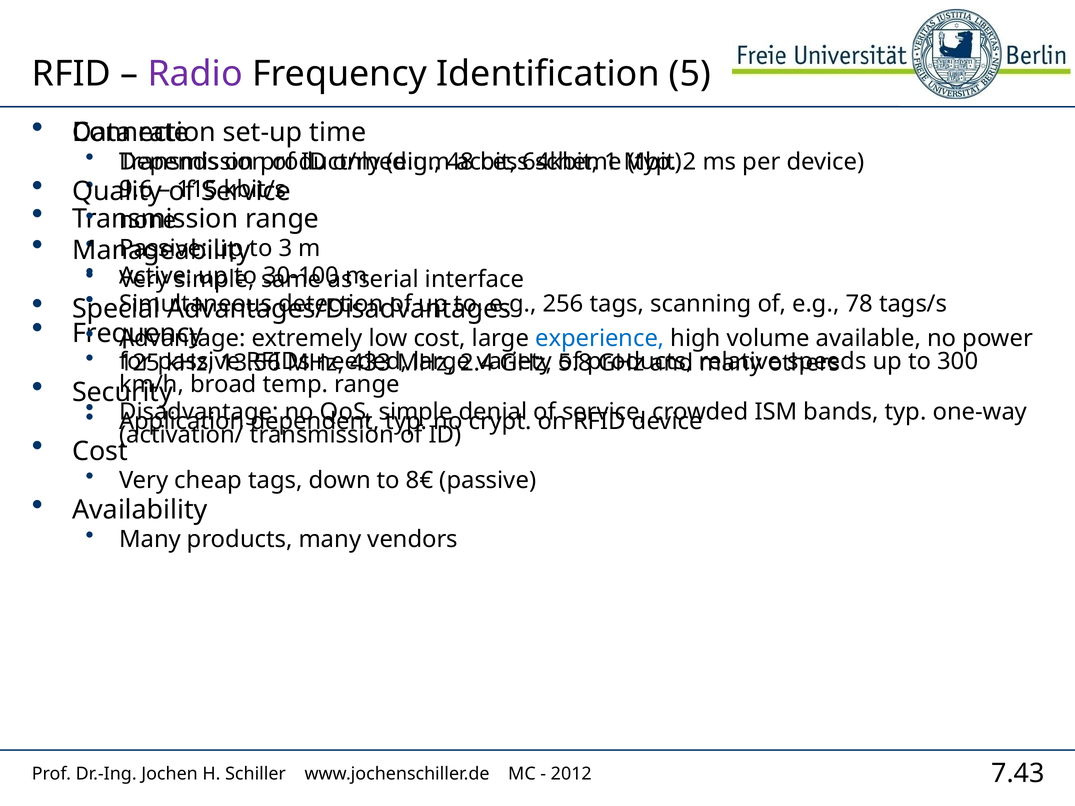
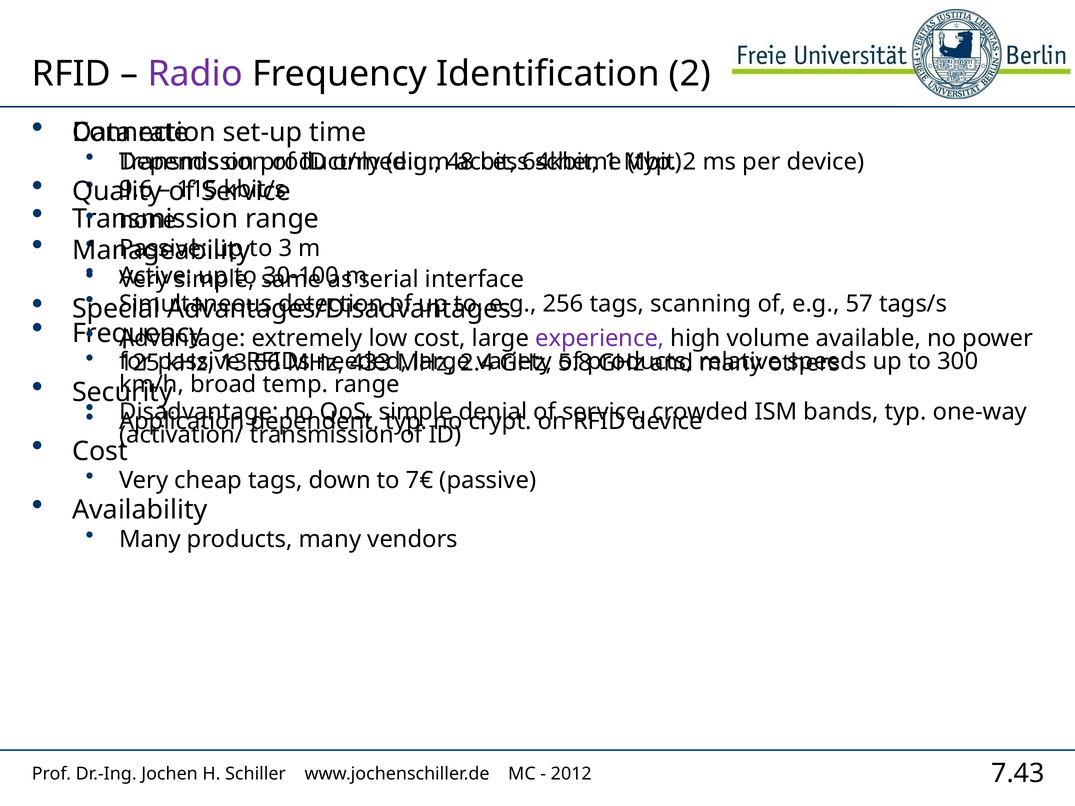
Identification 5: 5 -> 2
78: 78 -> 57
experience colour: blue -> purple
8€: 8€ -> 7€
